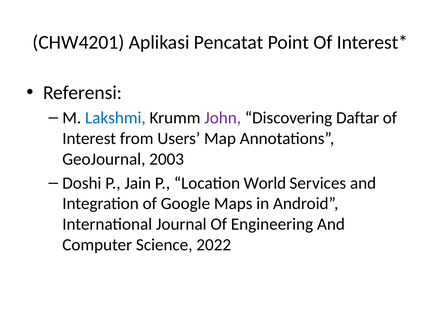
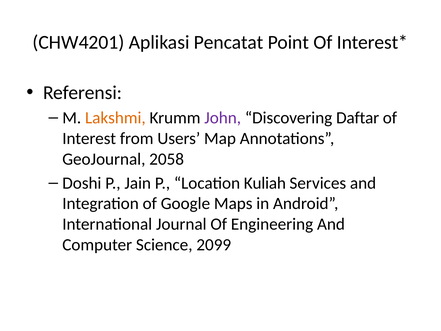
Lakshmi colour: blue -> orange
2003: 2003 -> 2058
World: World -> Kuliah
2022: 2022 -> 2099
